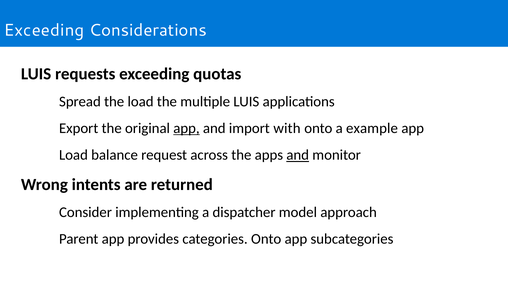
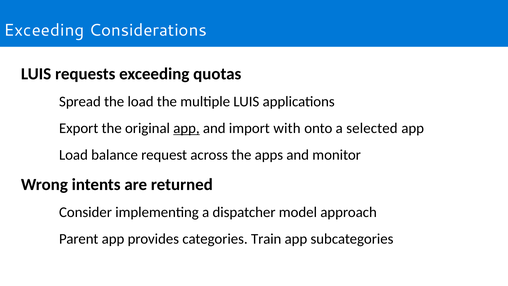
example: example -> selected
and at (298, 155) underline: present -> none
categories Onto: Onto -> Train
